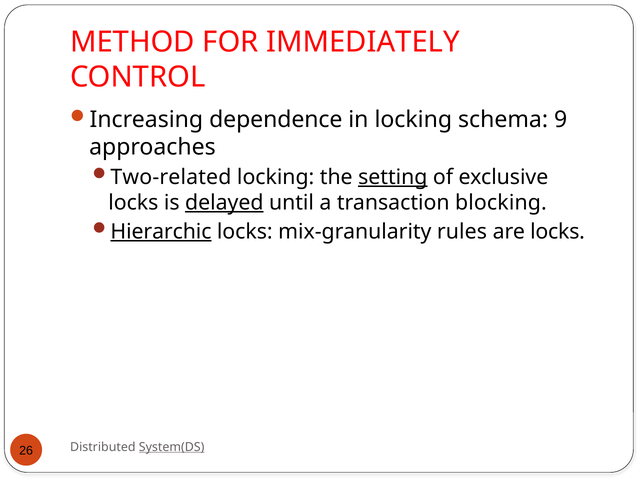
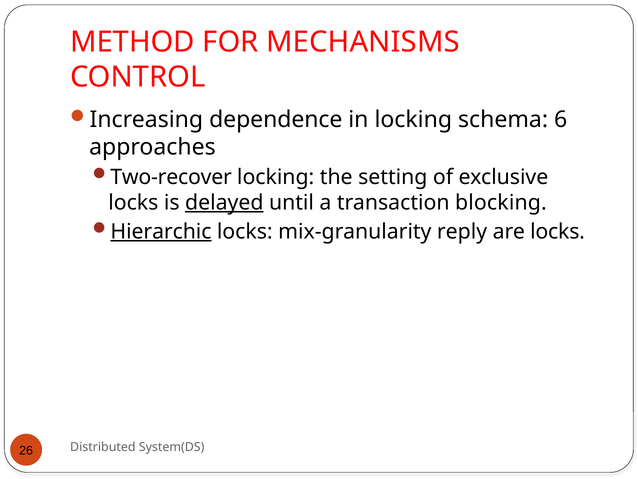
IMMEDIATELY: IMMEDIATELY -> MECHANISMS
9: 9 -> 6
Two-related: Two-related -> Two-recover
setting underline: present -> none
rules: rules -> reply
System(DS underline: present -> none
